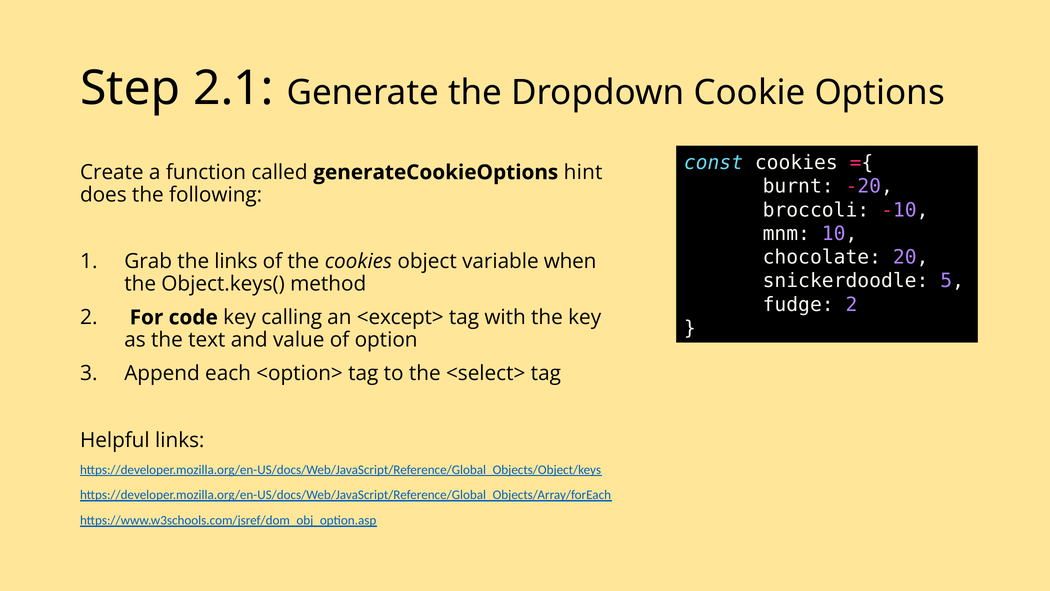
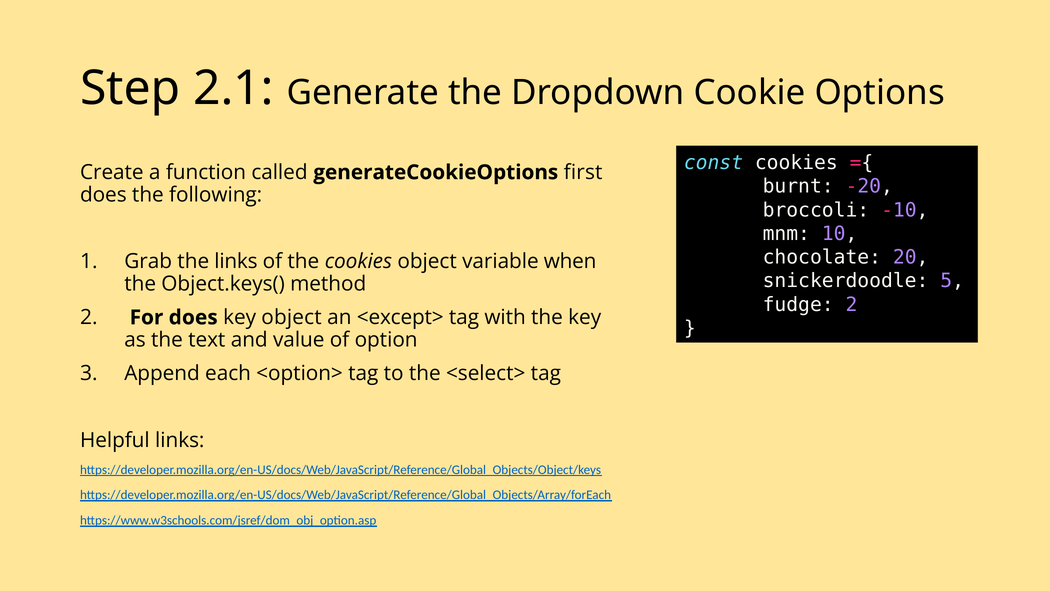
hint: hint -> first
For code: code -> does
key calling: calling -> object
